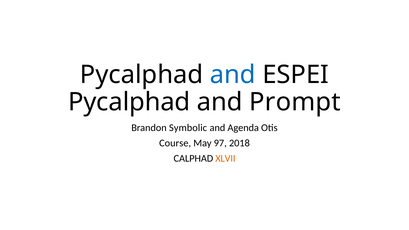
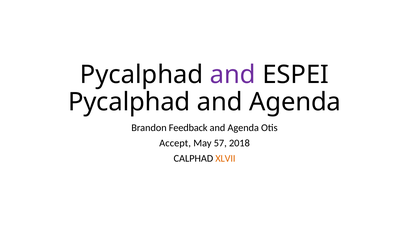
and at (233, 75) colour: blue -> purple
Prompt at (295, 102): Prompt -> Agenda
Symbolic: Symbolic -> Feedback
Course: Course -> Accept
97: 97 -> 57
